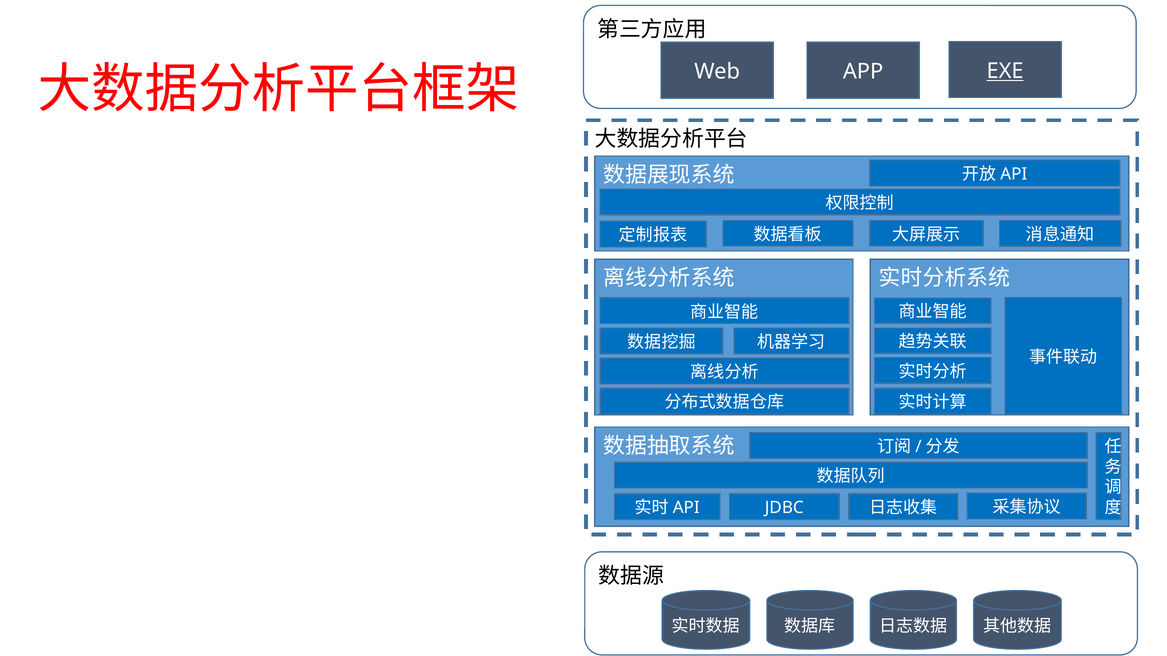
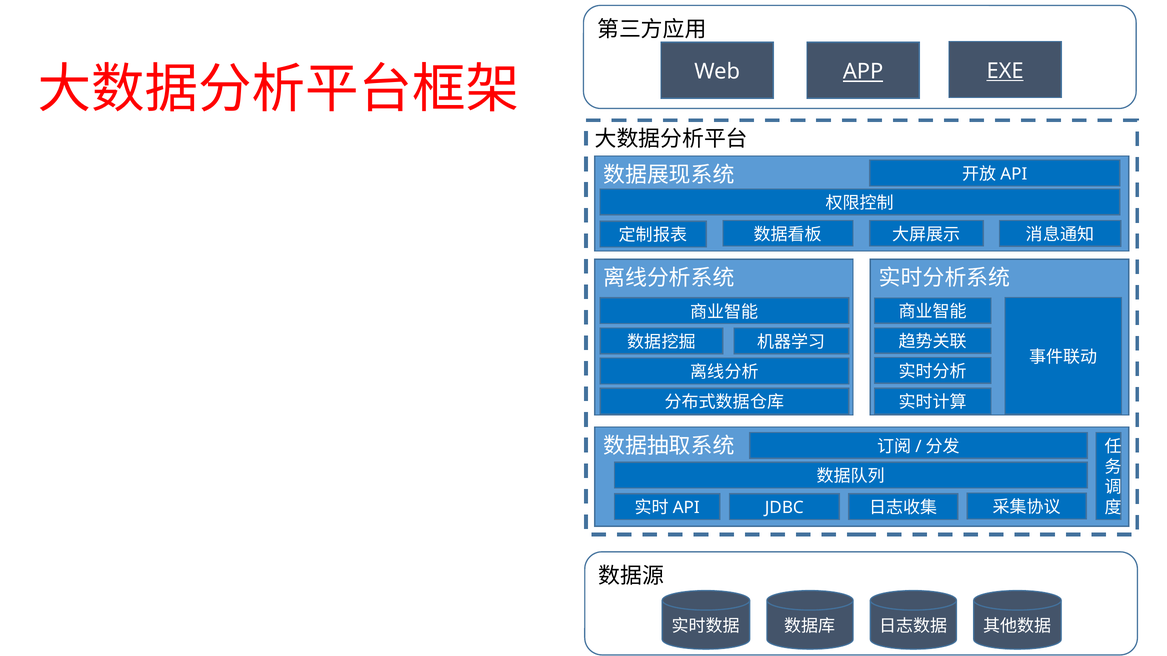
APP underline: none -> present
